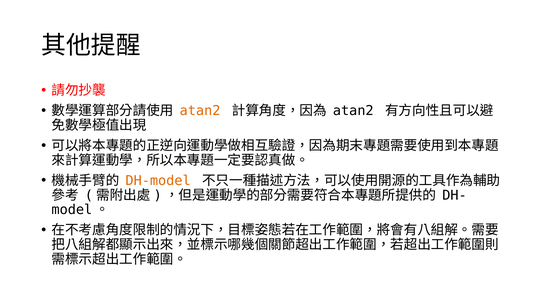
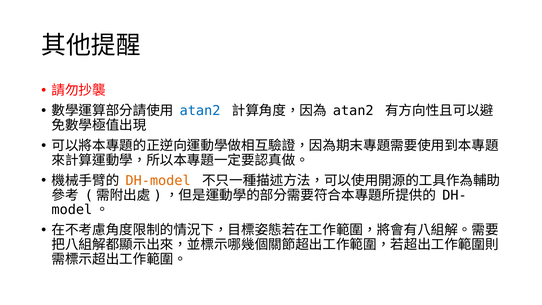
atan2 at (200, 111) colour: orange -> blue
